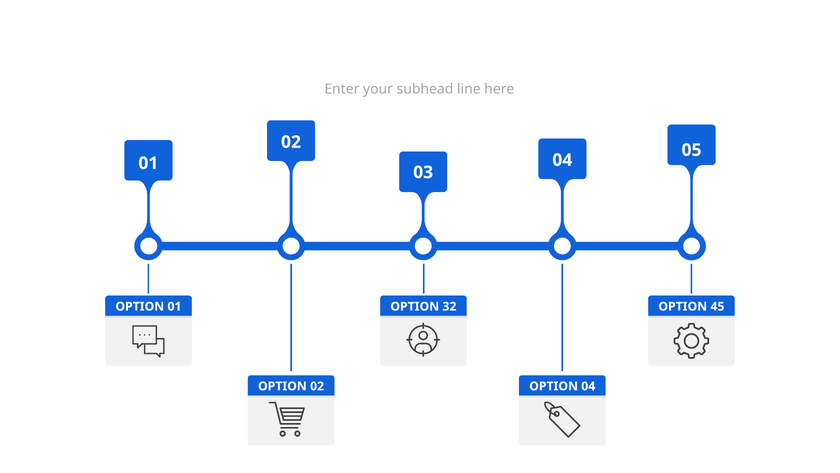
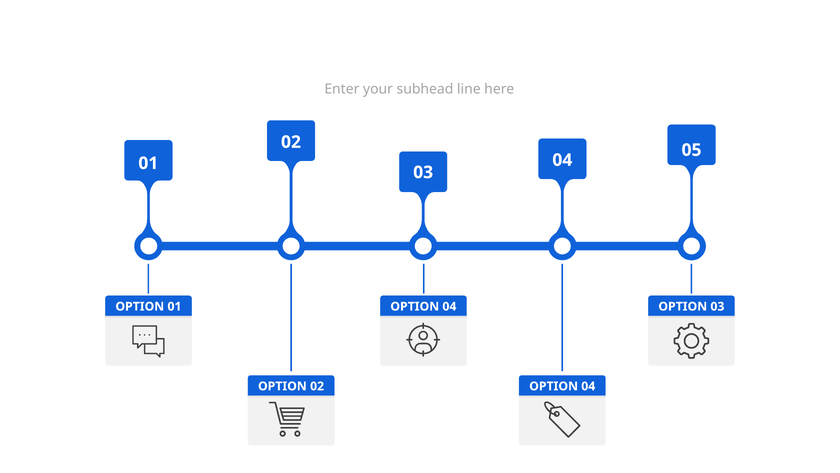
32 at (449, 306): 32 -> 04
OPTION 45: 45 -> 03
